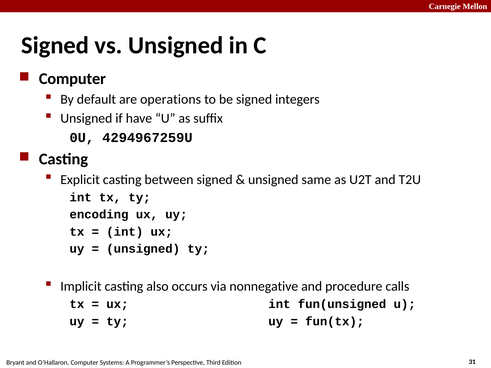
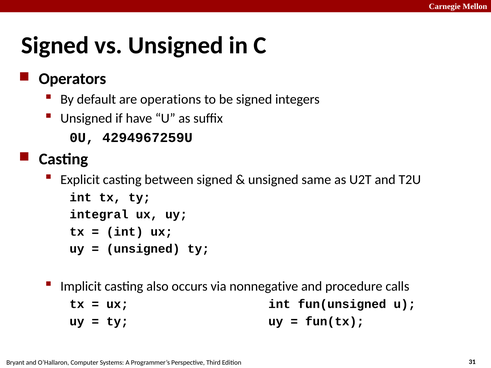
Computer at (72, 79): Computer -> Operators
encoding: encoding -> integral
